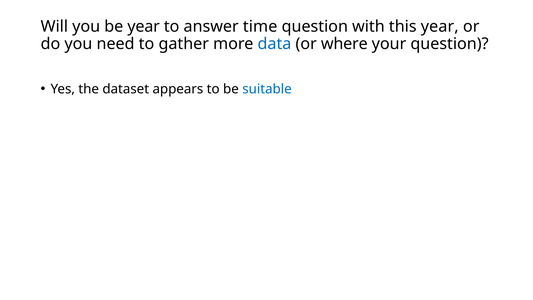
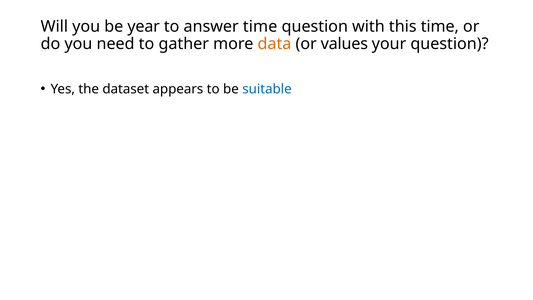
this year: year -> time
data colour: blue -> orange
where: where -> values
